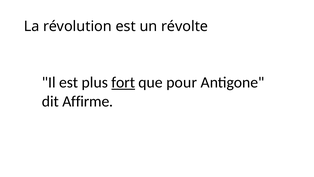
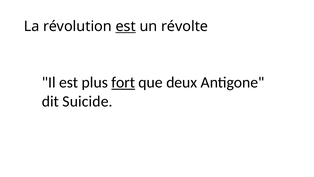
est at (126, 26) underline: none -> present
pour: pour -> deux
Affirme: Affirme -> Suicide
